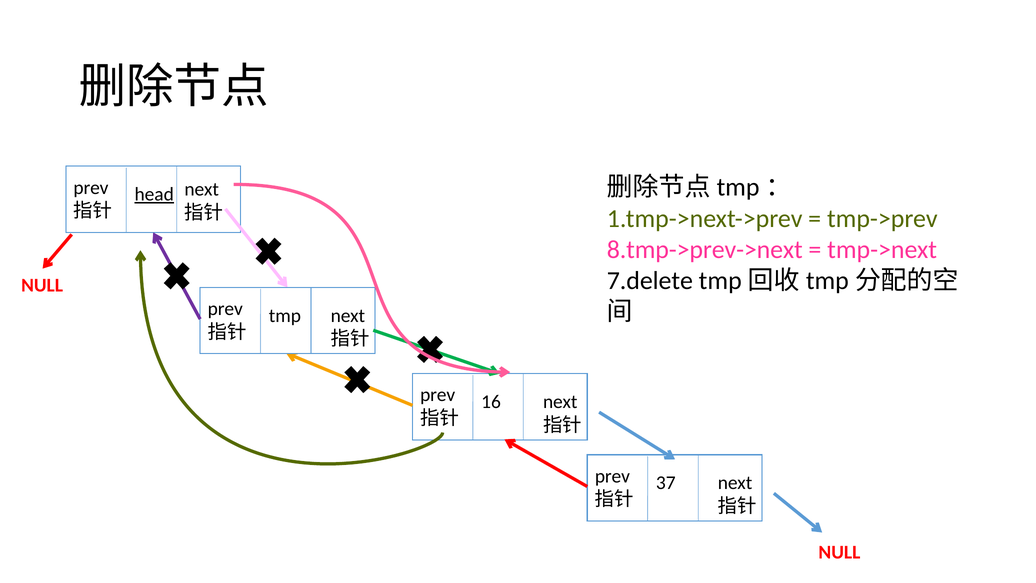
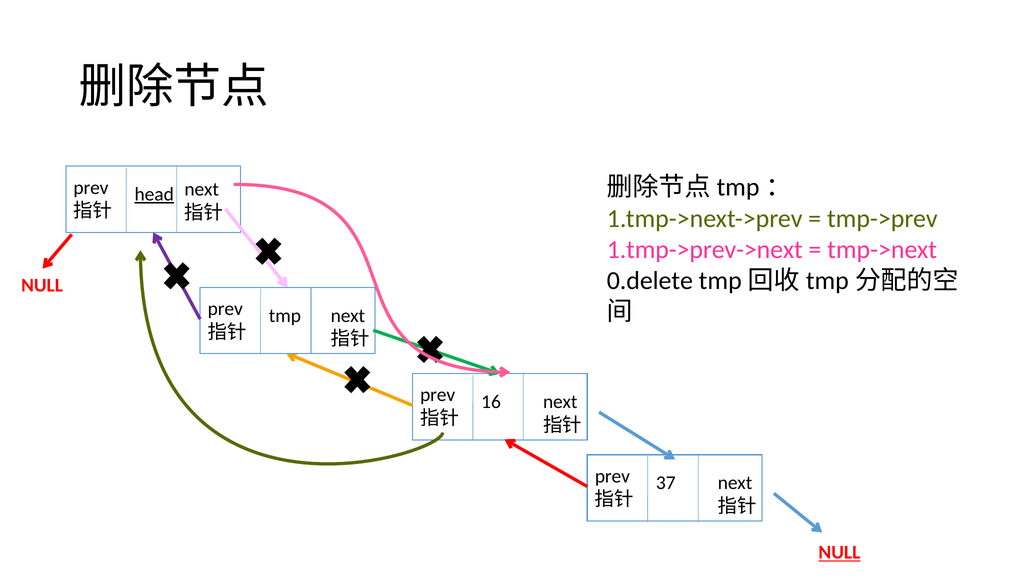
8.tmp->prev->next: 8.tmp->prev->next -> 1.tmp->prev->next
7.delete: 7.delete -> 0.delete
NULL at (839, 552) underline: none -> present
